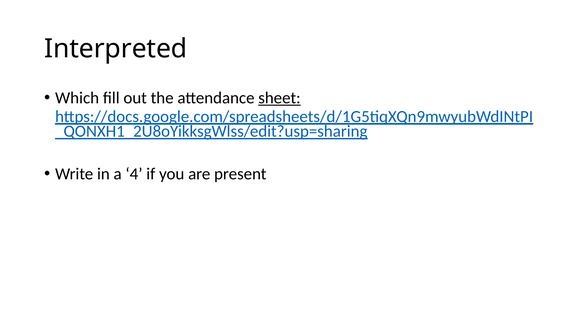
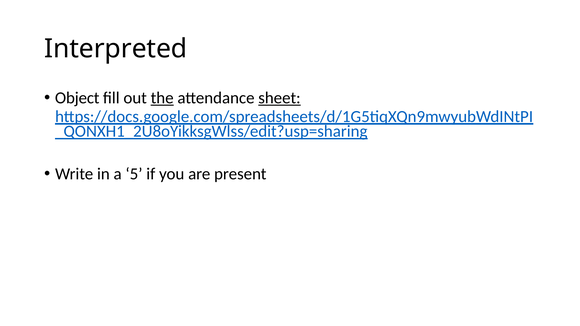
Which: Which -> Object
the underline: none -> present
4: 4 -> 5
